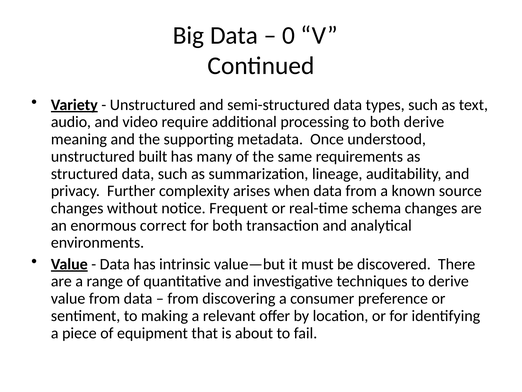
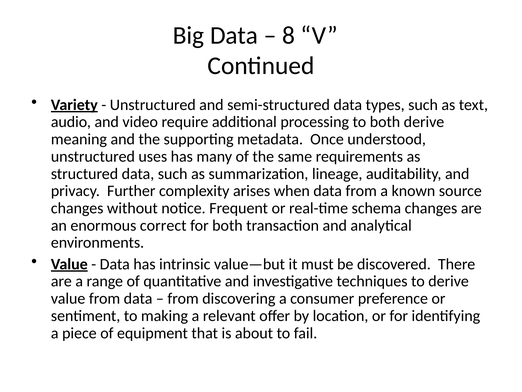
0: 0 -> 8
built: built -> uses
